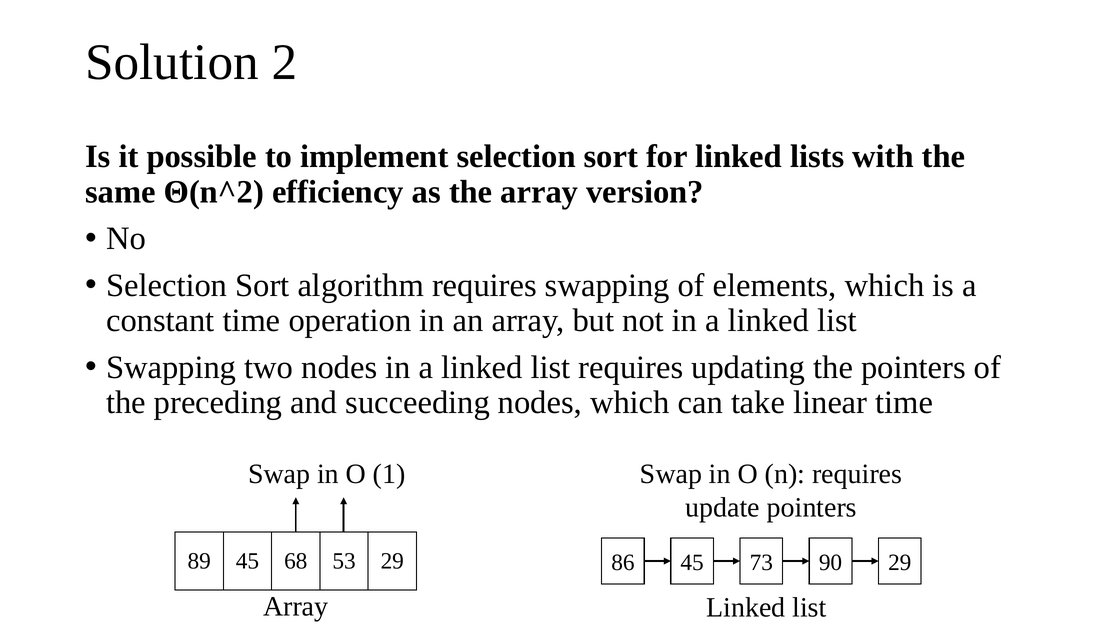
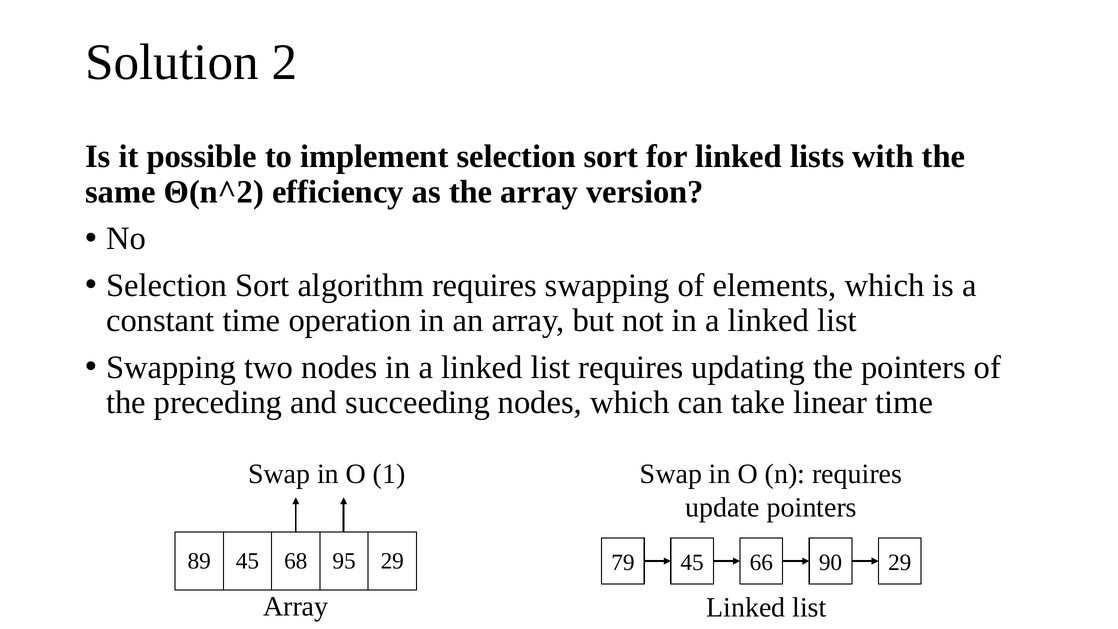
53: 53 -> 95
86: 86 -> 79
73: 73 -> 66
